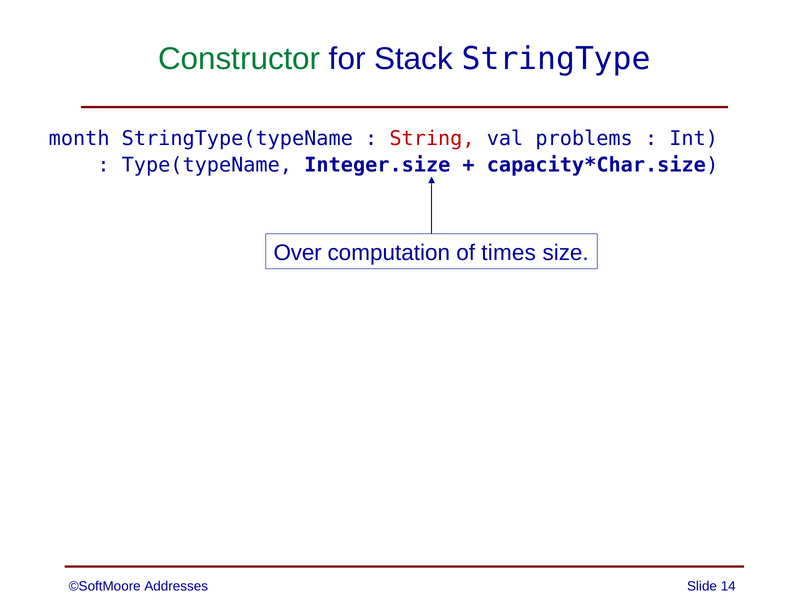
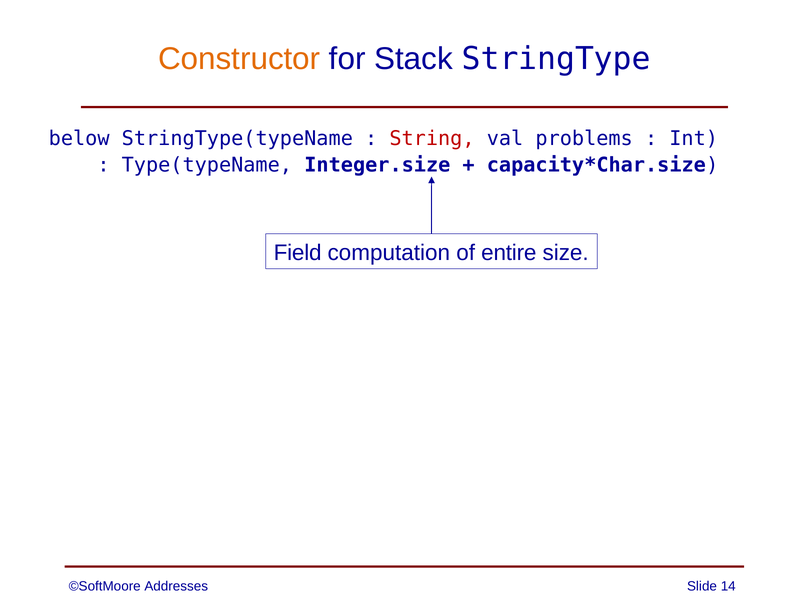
Constructor colour: green -> orange
month: month -> below
Over: Over -> Field
times: times -> entire
